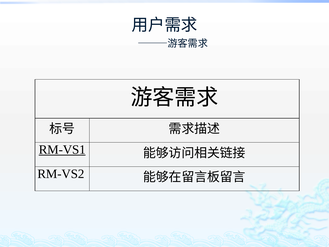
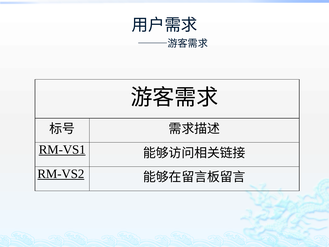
RM-VS2 underline: none -> present
